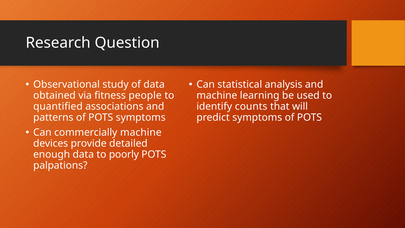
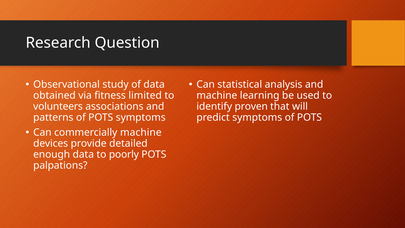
people: people -> limited
quantified: quantified -> volunteers
counts: counts -> proven
